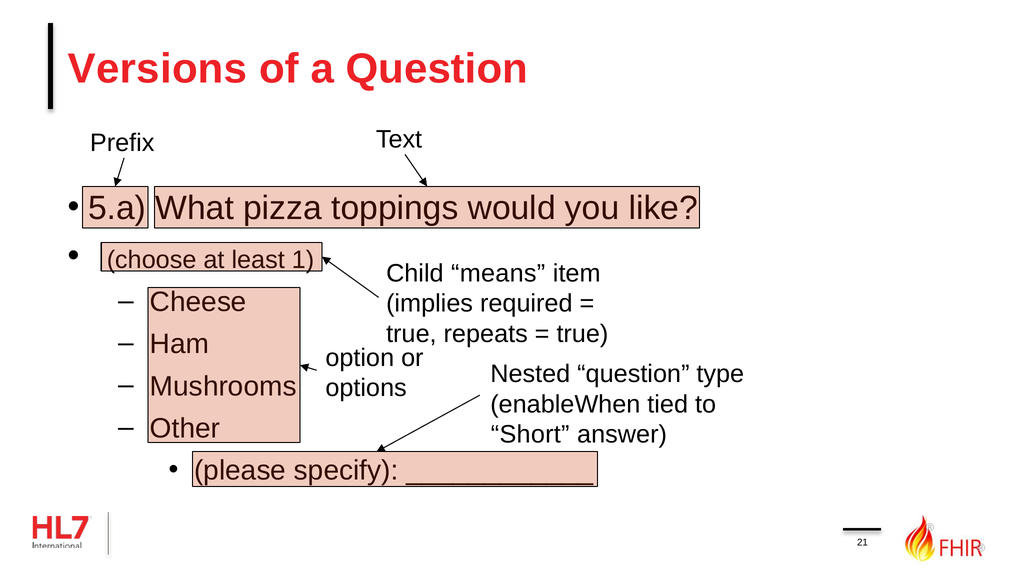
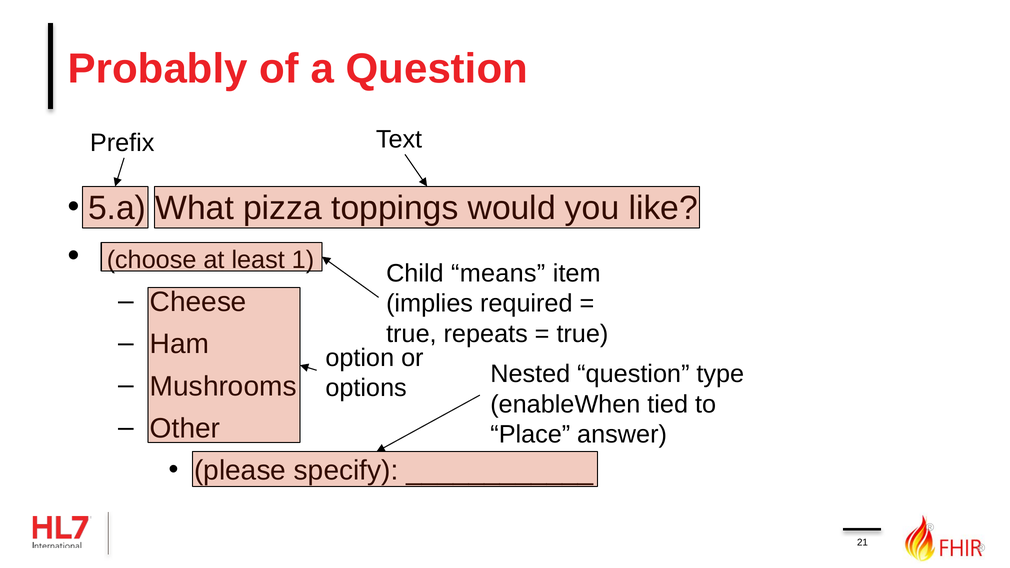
Versions: Versions -> Probably
Short: Short -> Place
